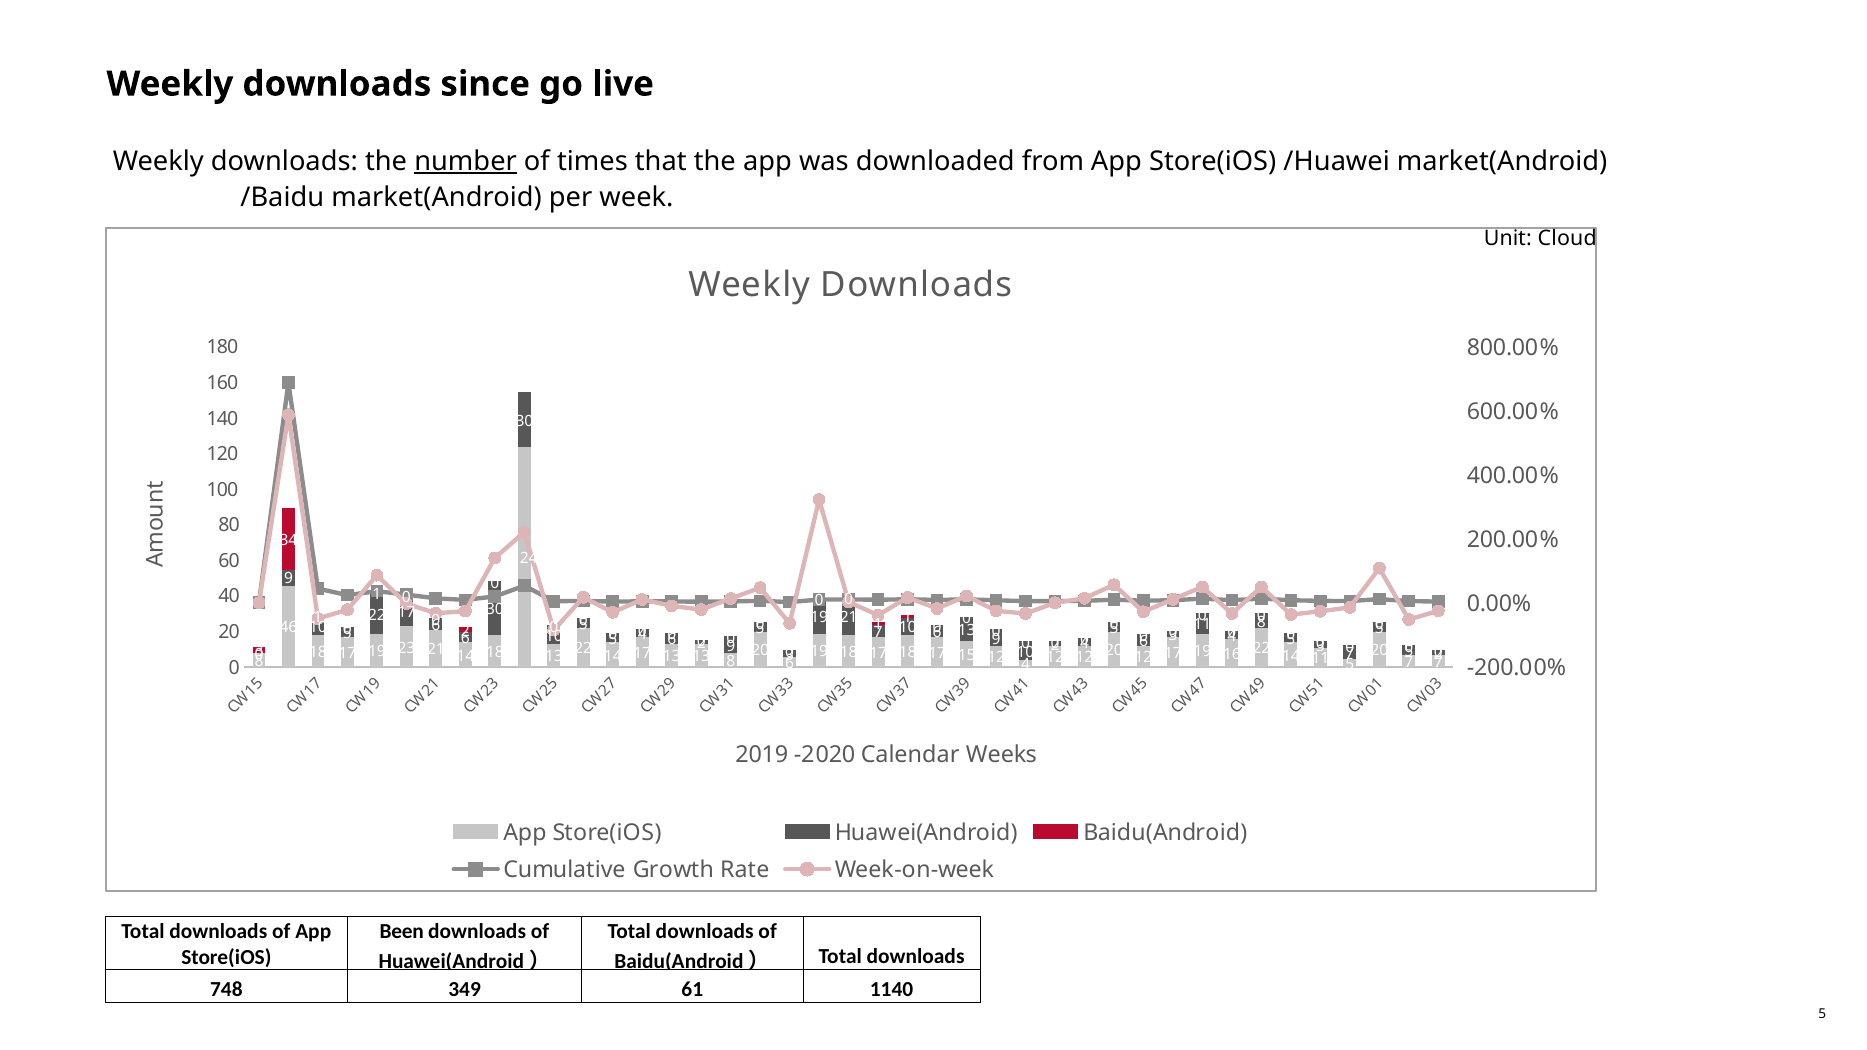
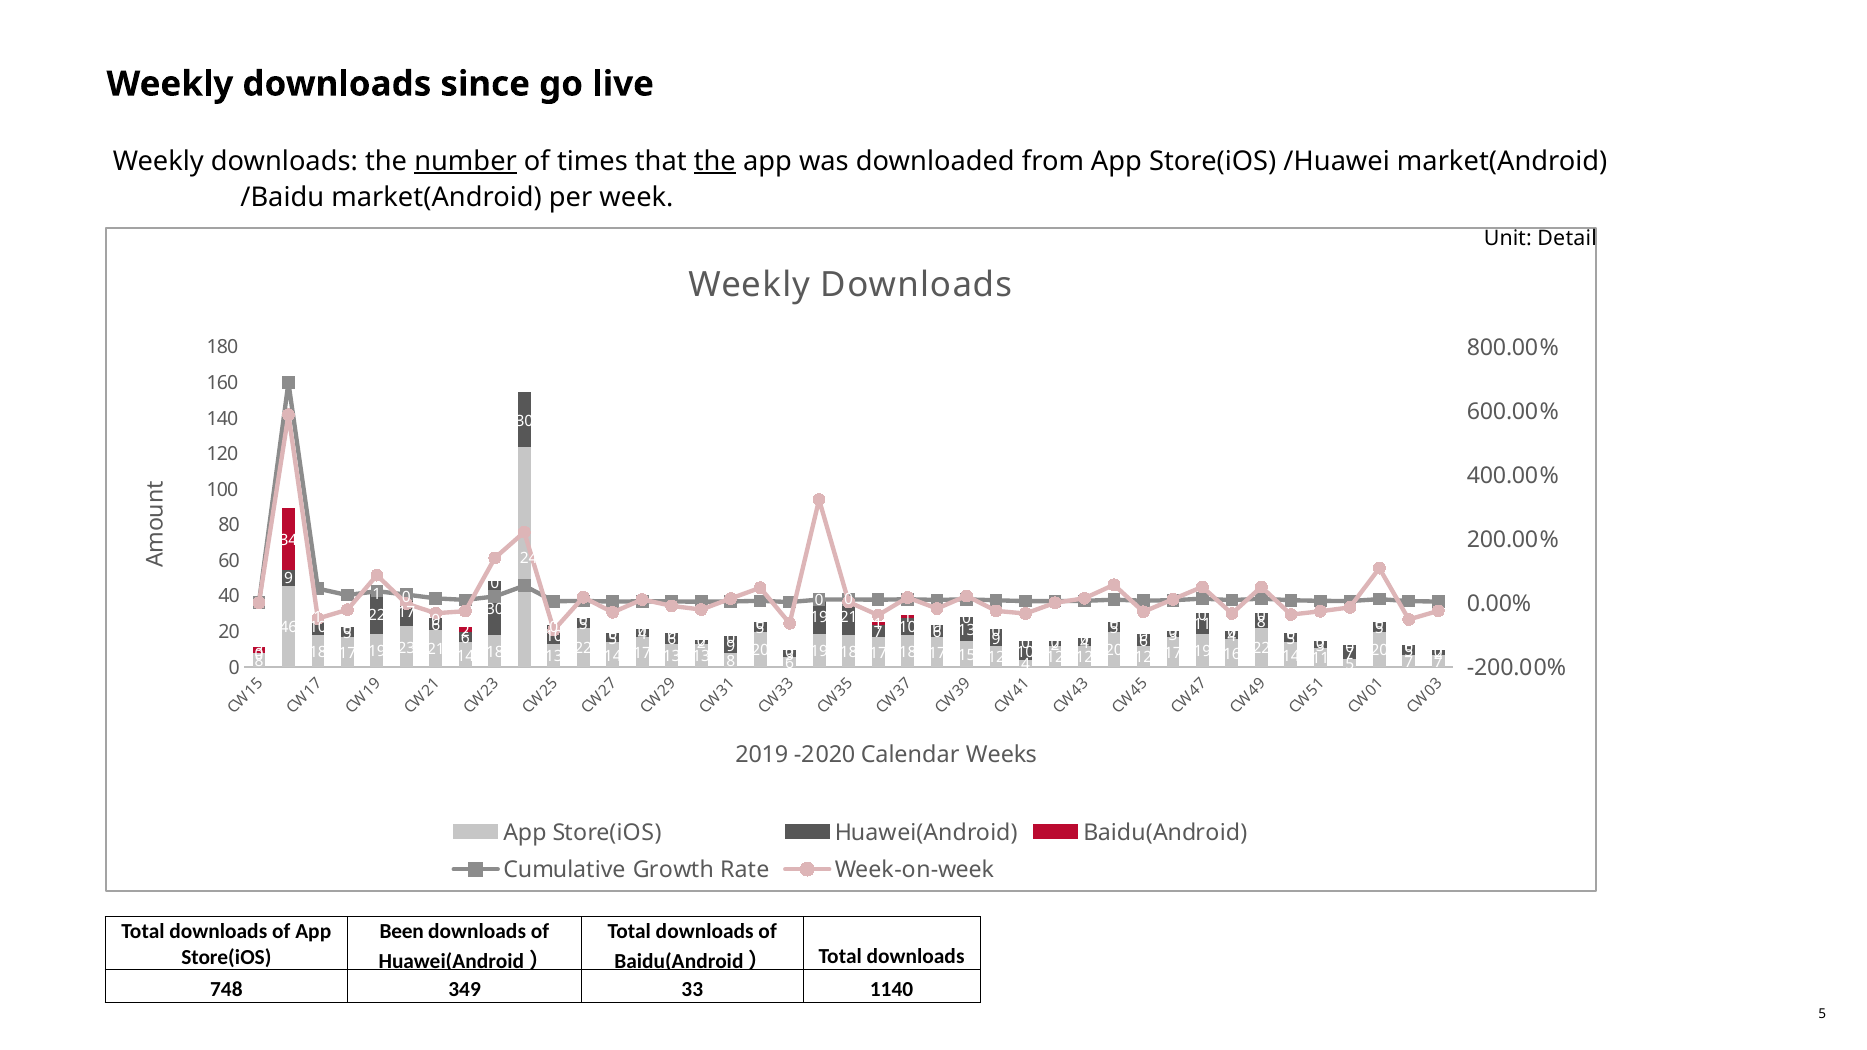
the at (715, 161) underline: none -> present
Cloud: Cloud -> Detail
61: 61 -> 33
